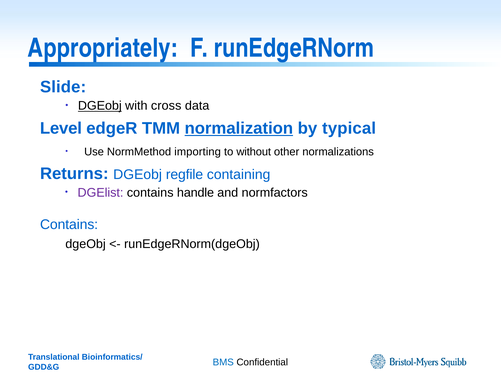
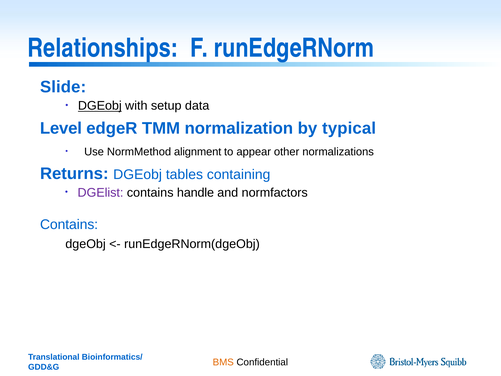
Appropriately: Appropriately -> Relationships
cross: cross -> setup
normalization underline: present -> none
importing: importing -> alignment
without: without -> appear
regfile: regfile -> tables
BMS colour: blue -> orange
